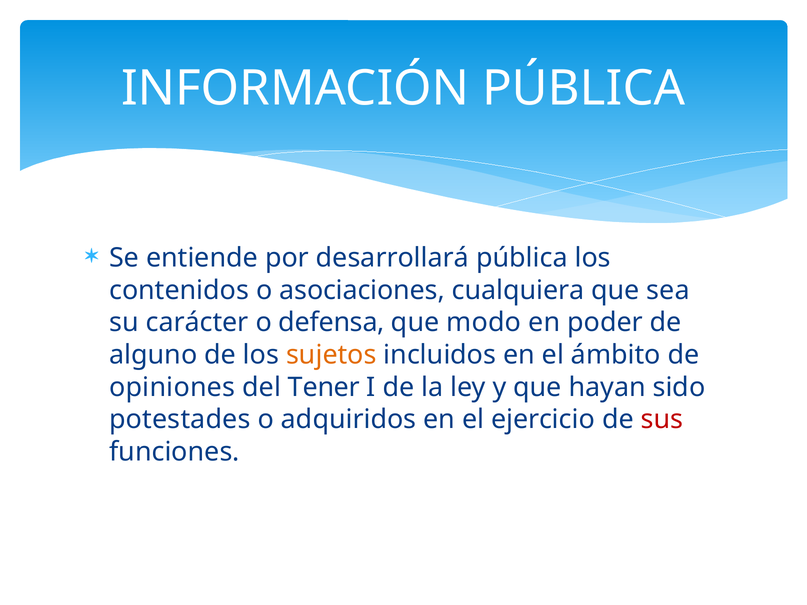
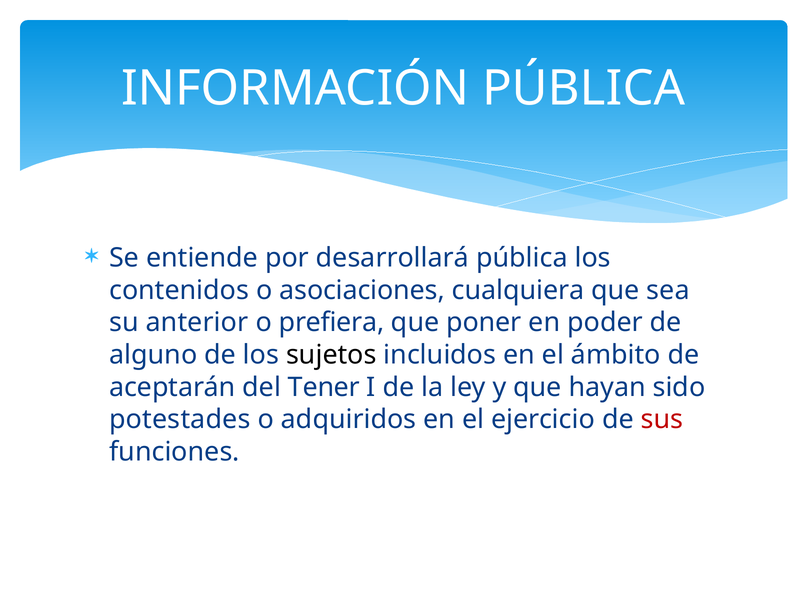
carácter: carácter -> anterior
defensa: defensa -> prefiera
modo: modo -> poner
sujetos colour: orange -> black
opiniones: opiniones -> aceptarán
